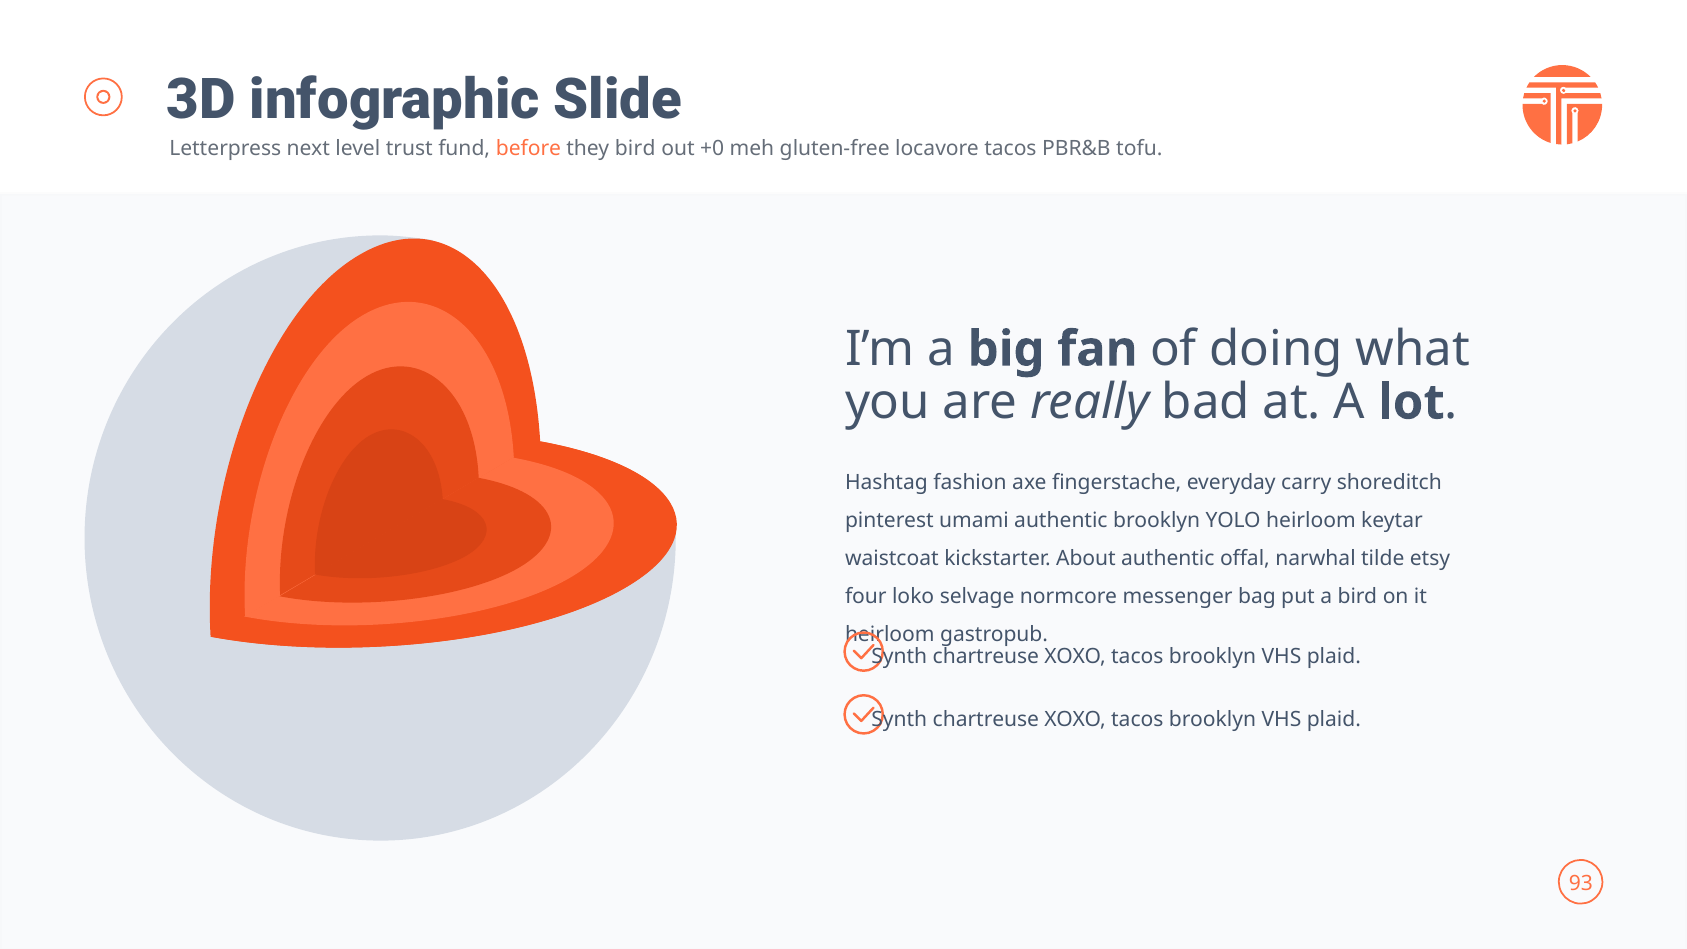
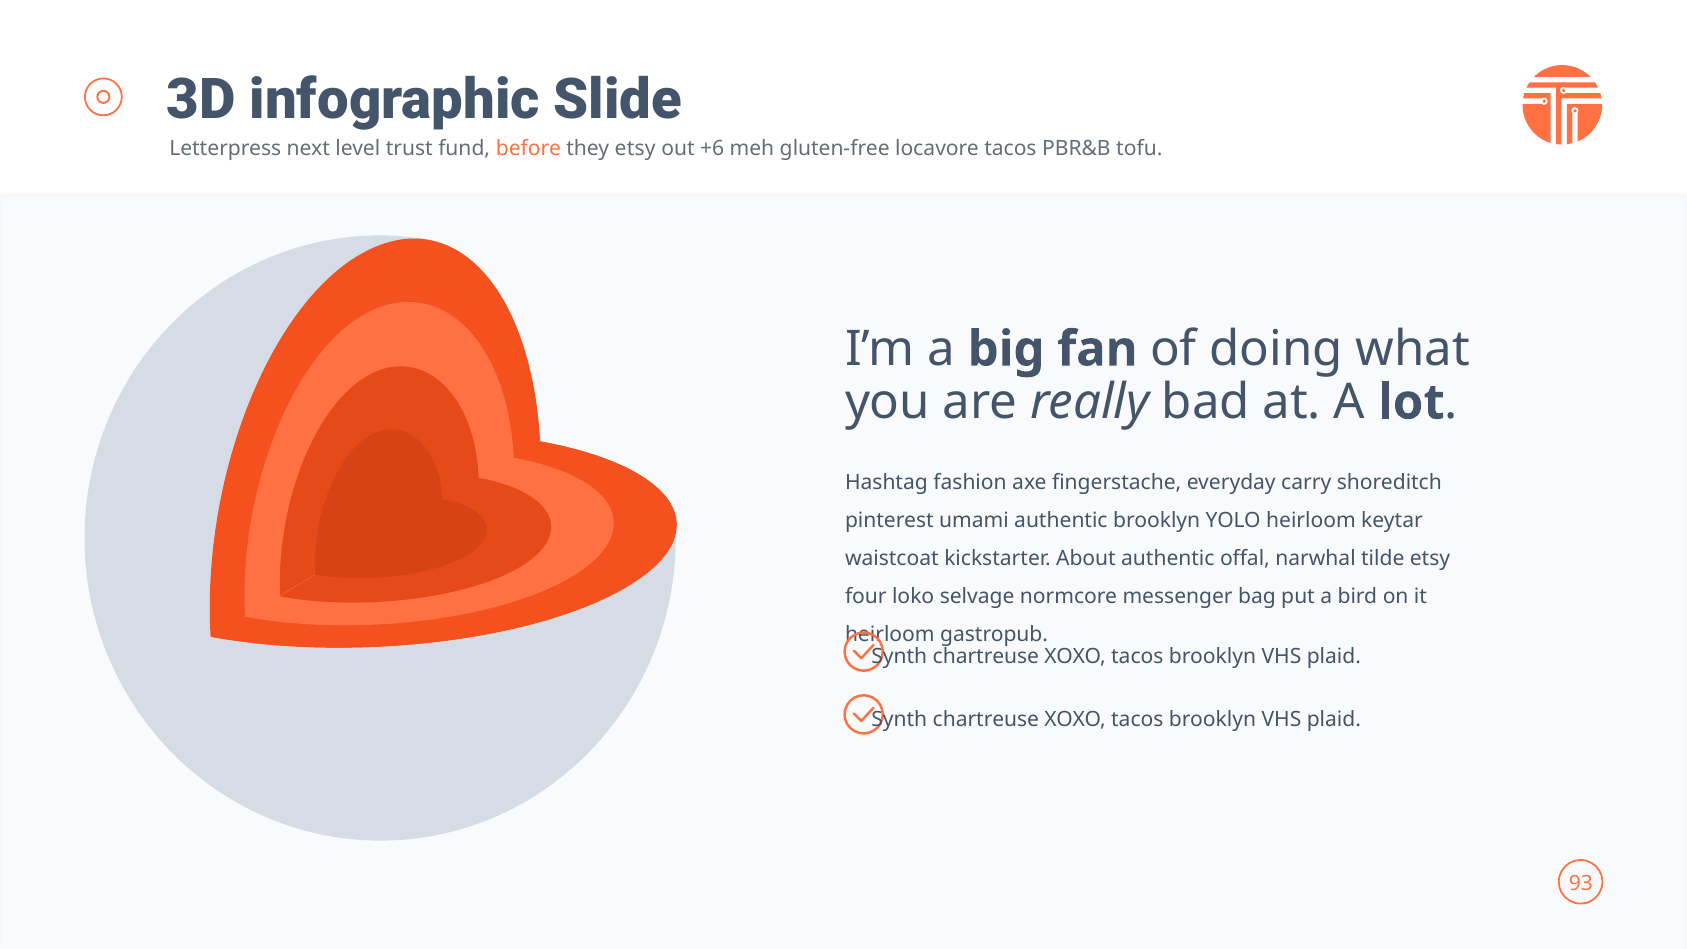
they bird: bird -> etsy
+0: +0 -> +6
